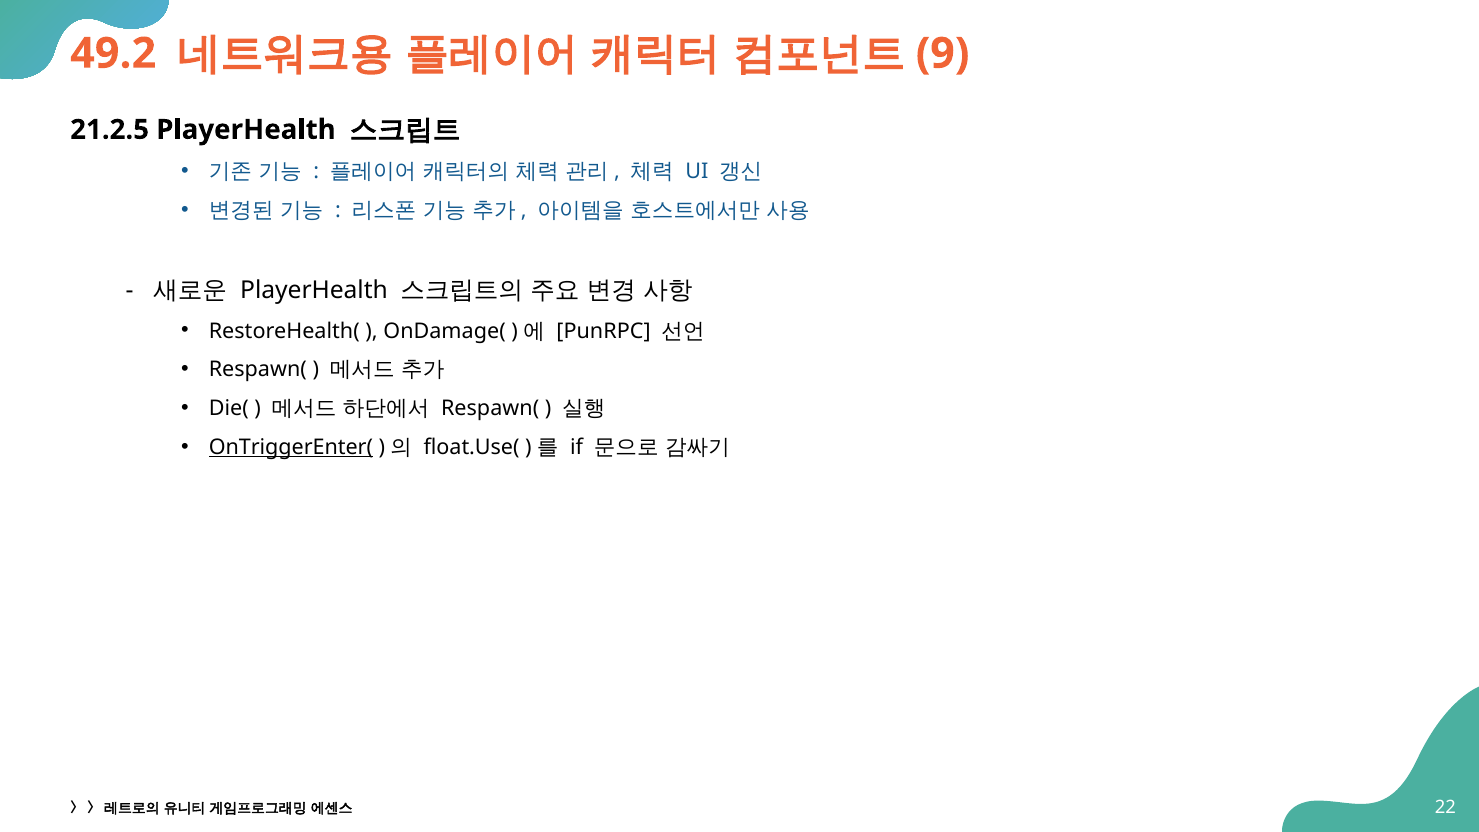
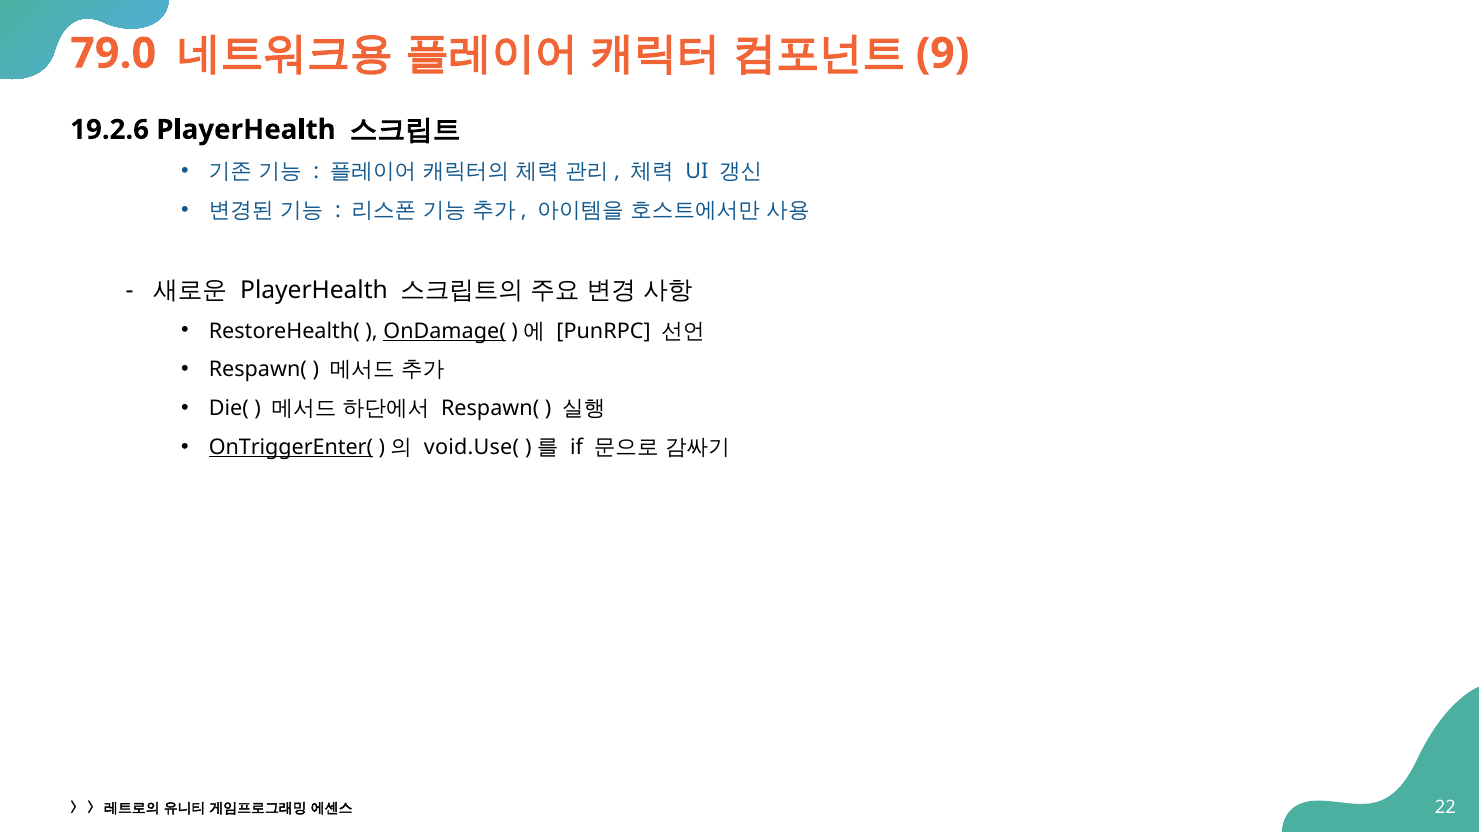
49.2: 49.2 -> 79.0
21.2.5: 21.2.5 -> 19.2.6
OnDamage( underline: none -> present
float.Use(: float.Use( -> void.Use(
